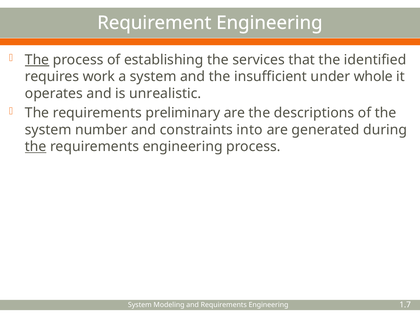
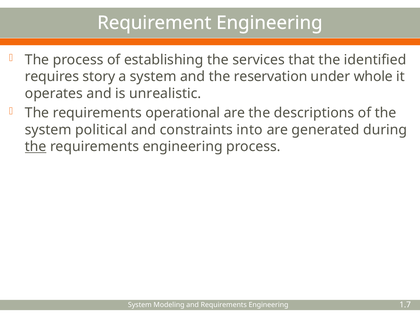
The at (37, 60) underline: present -> none
work: work -> story
insufficient: insufficient -> reservation
preliminary: preliminary -> operational
number: number -> political
